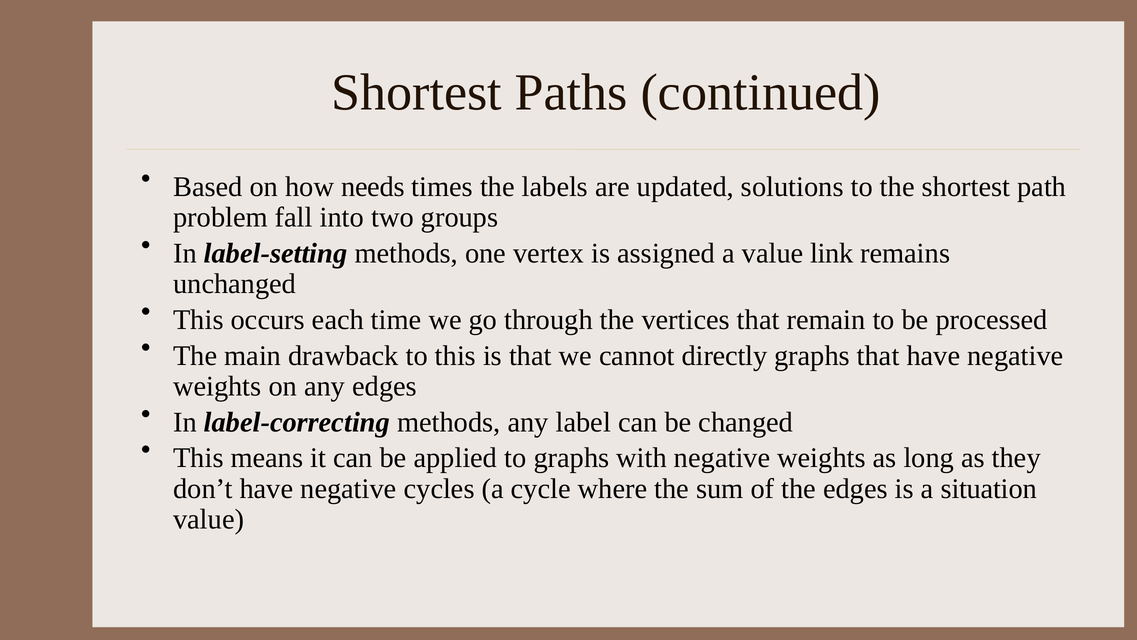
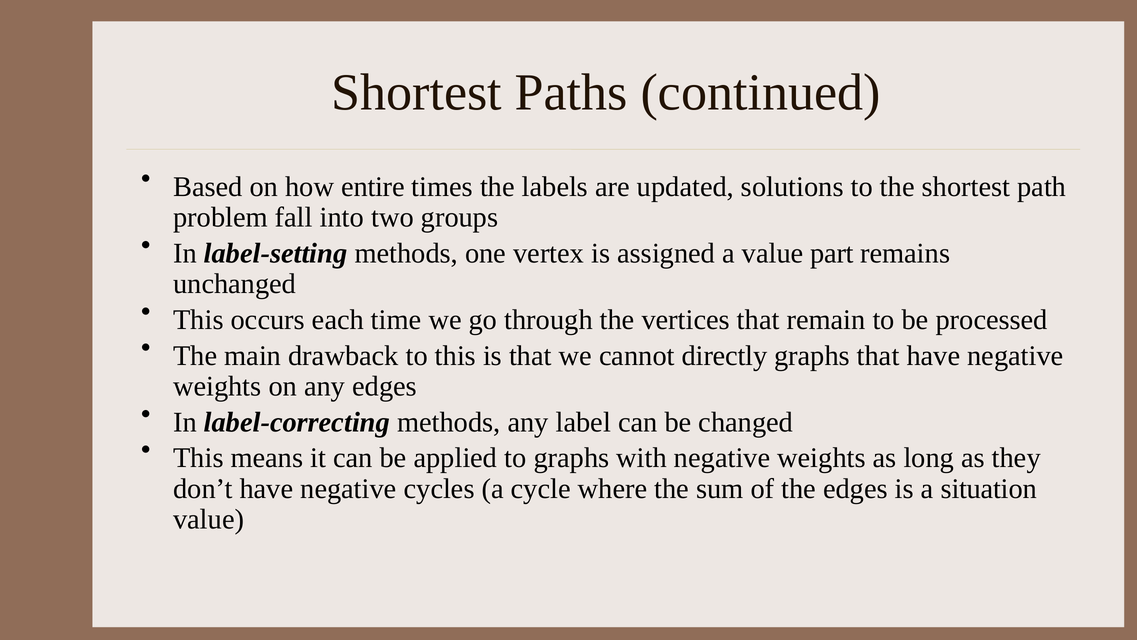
needs: needs -> entire
link: link -> part
